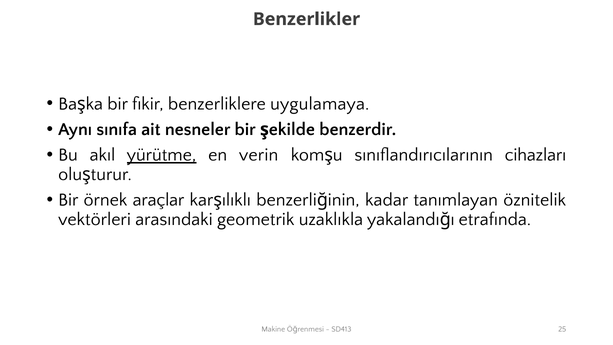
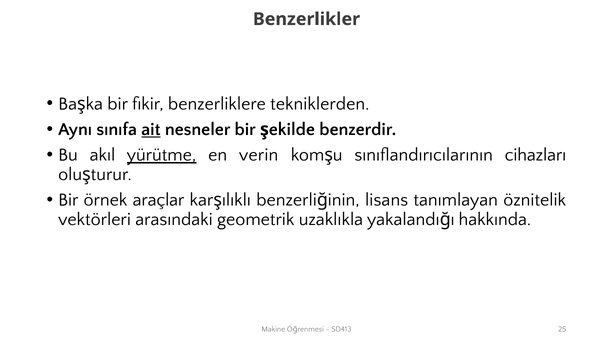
uygulamaya: uygulamaya -> tekniklerden
ait underline: none -> present
kadar: kadar -> lisans
etrafında: etrafında -> hakkında
